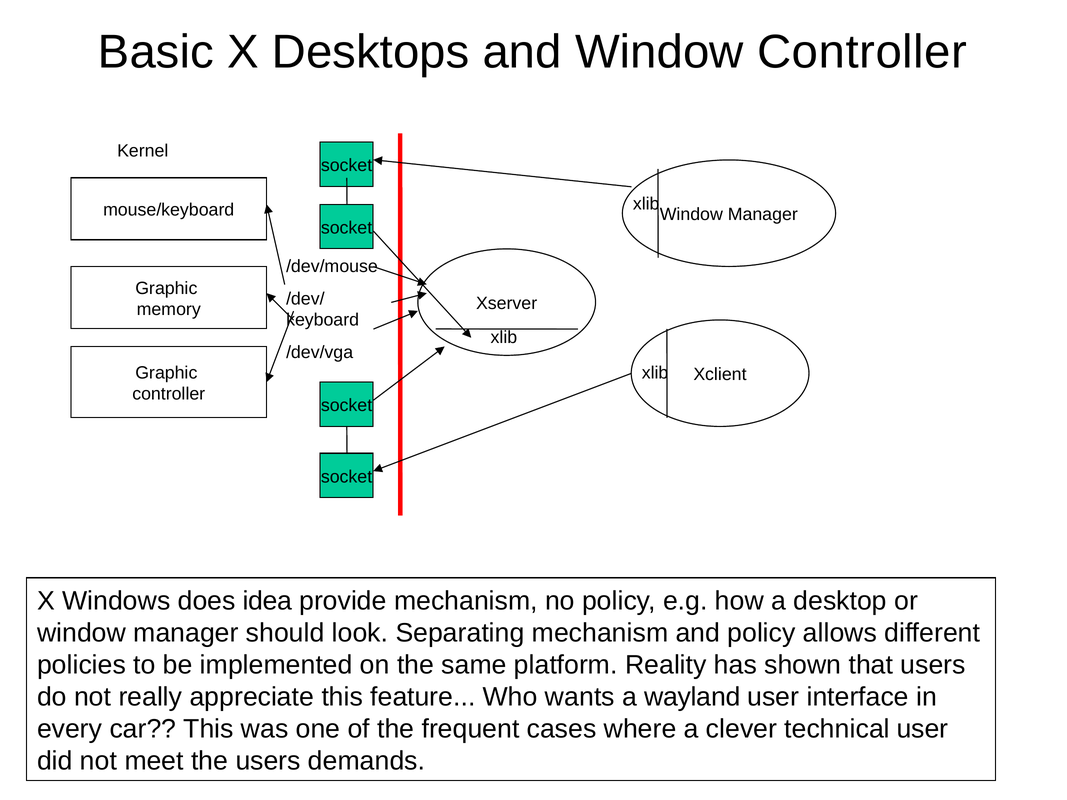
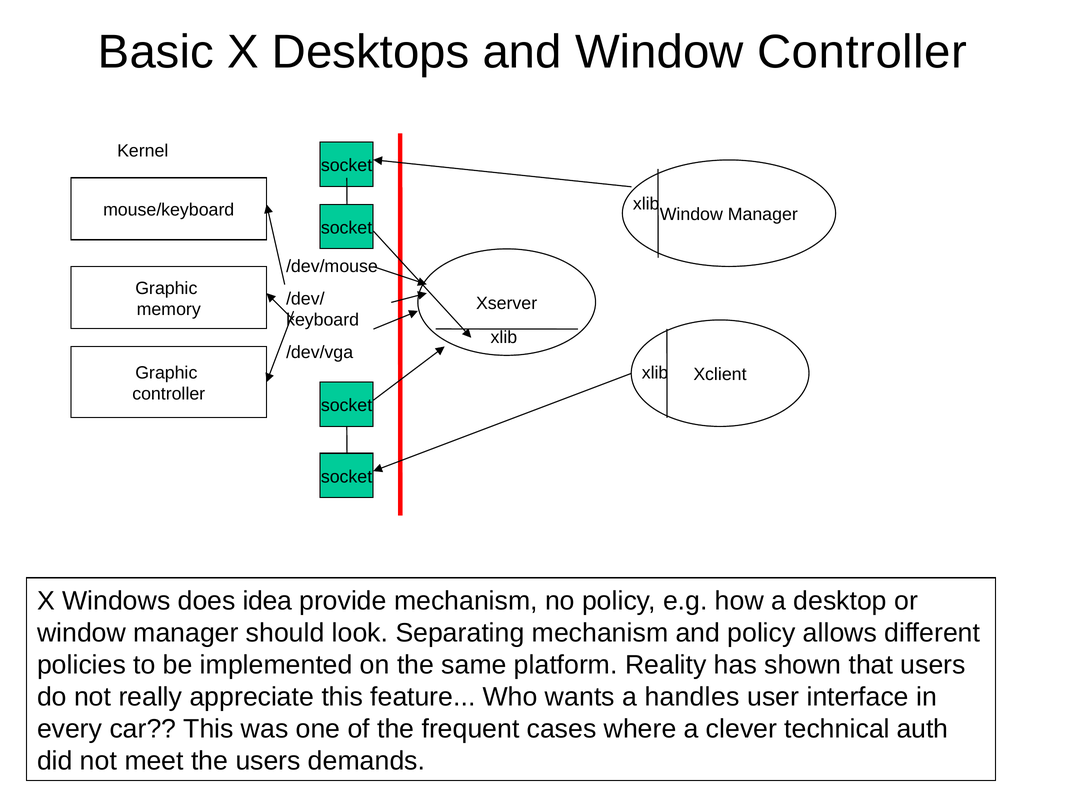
wayland: wayland -> handles
technical user: user -> auth
